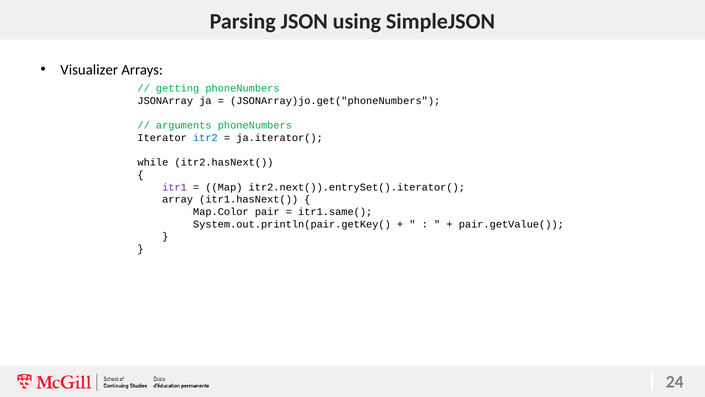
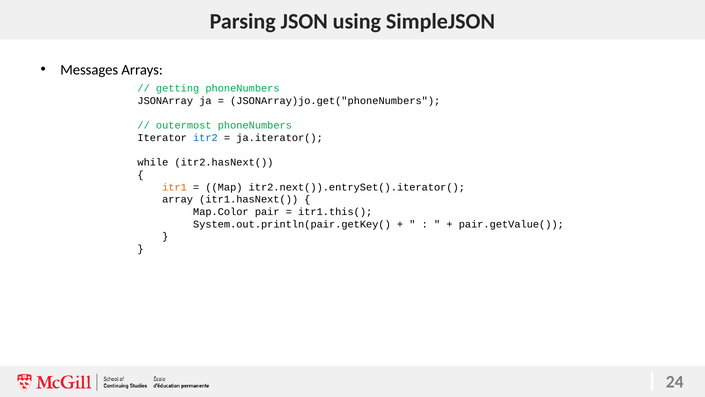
Visualizer: Visualizer -> Messages
arguments: arguments -> outermost
itr1 colour: purple -> orange
itr1.same(: itr1.same( -> itr1.this(
